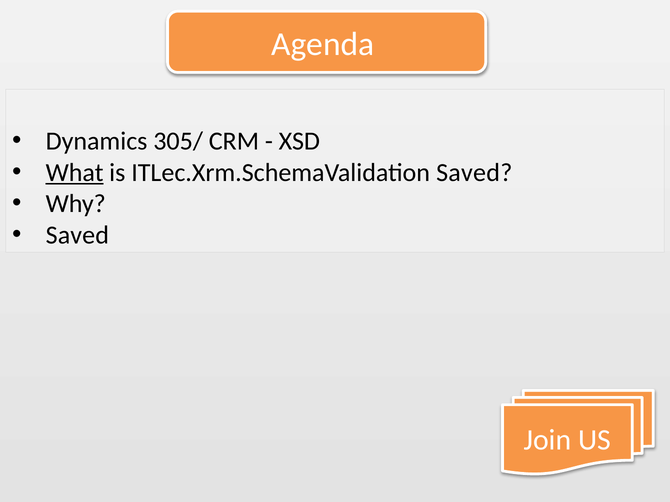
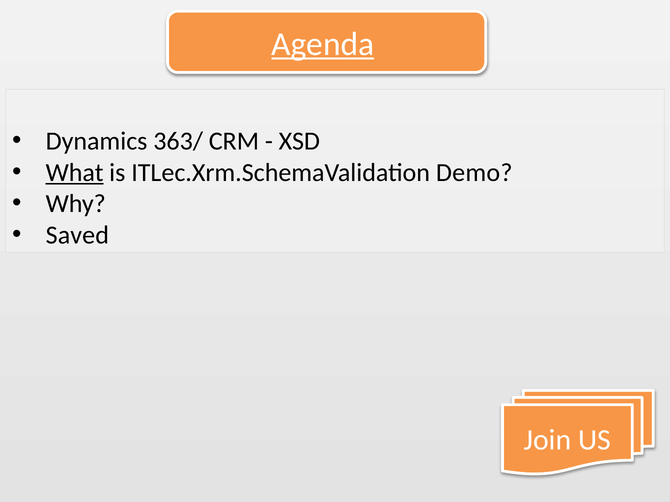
Agenda underline: none -> present
305/: 305/ -> 363/
ITLec.Xrm.SchemaValidation Saved: Saved -> Demo
